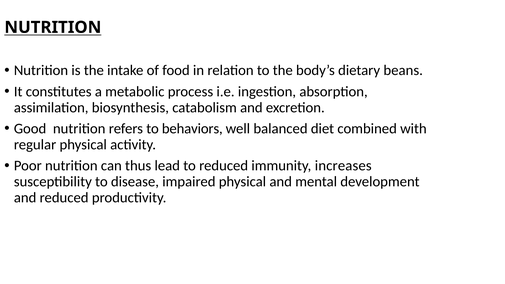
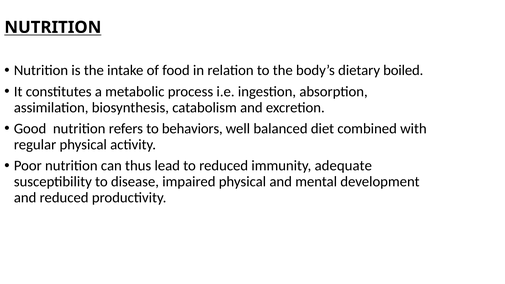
beans: beans -> boiled
increases: increases -> adequate
